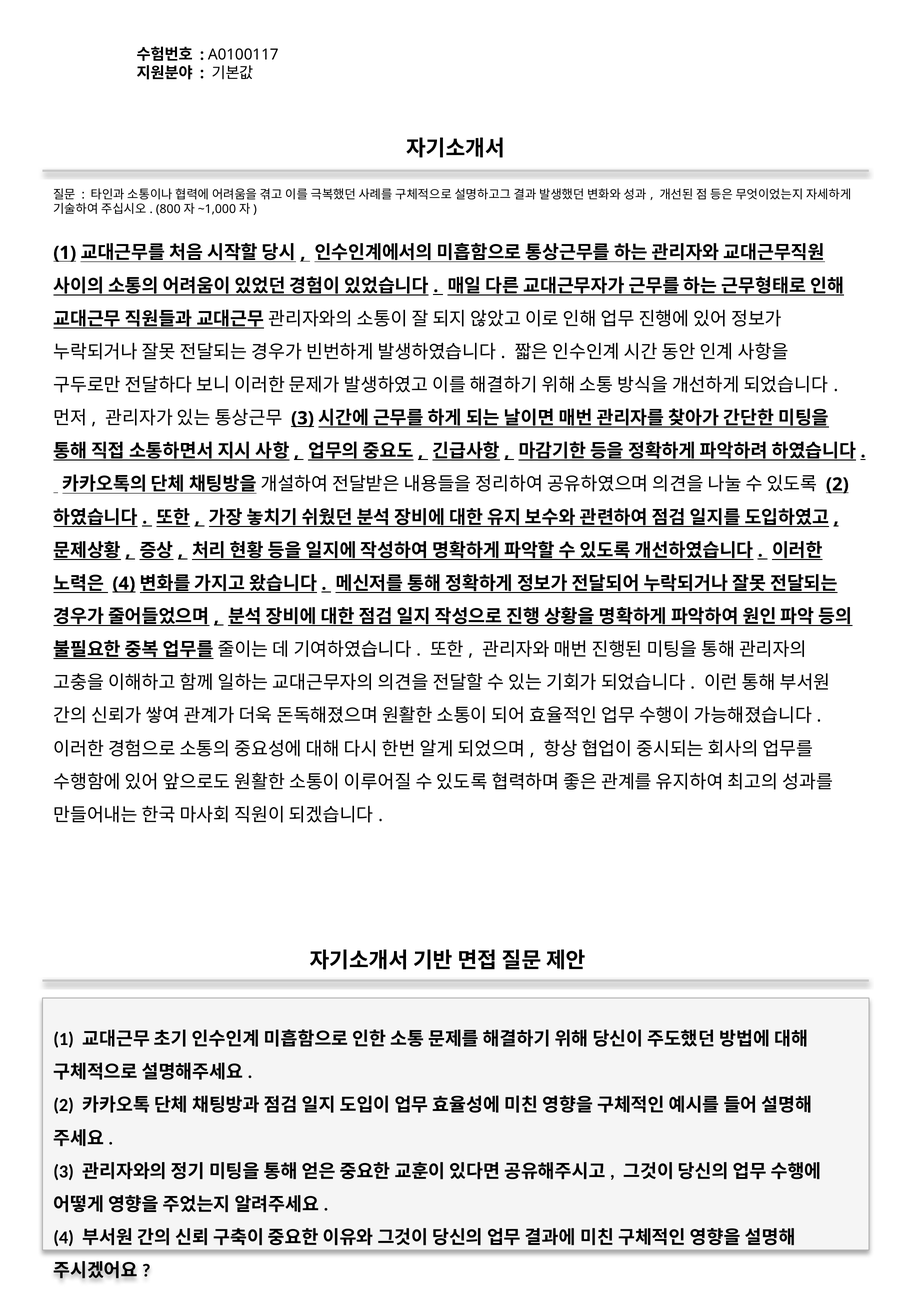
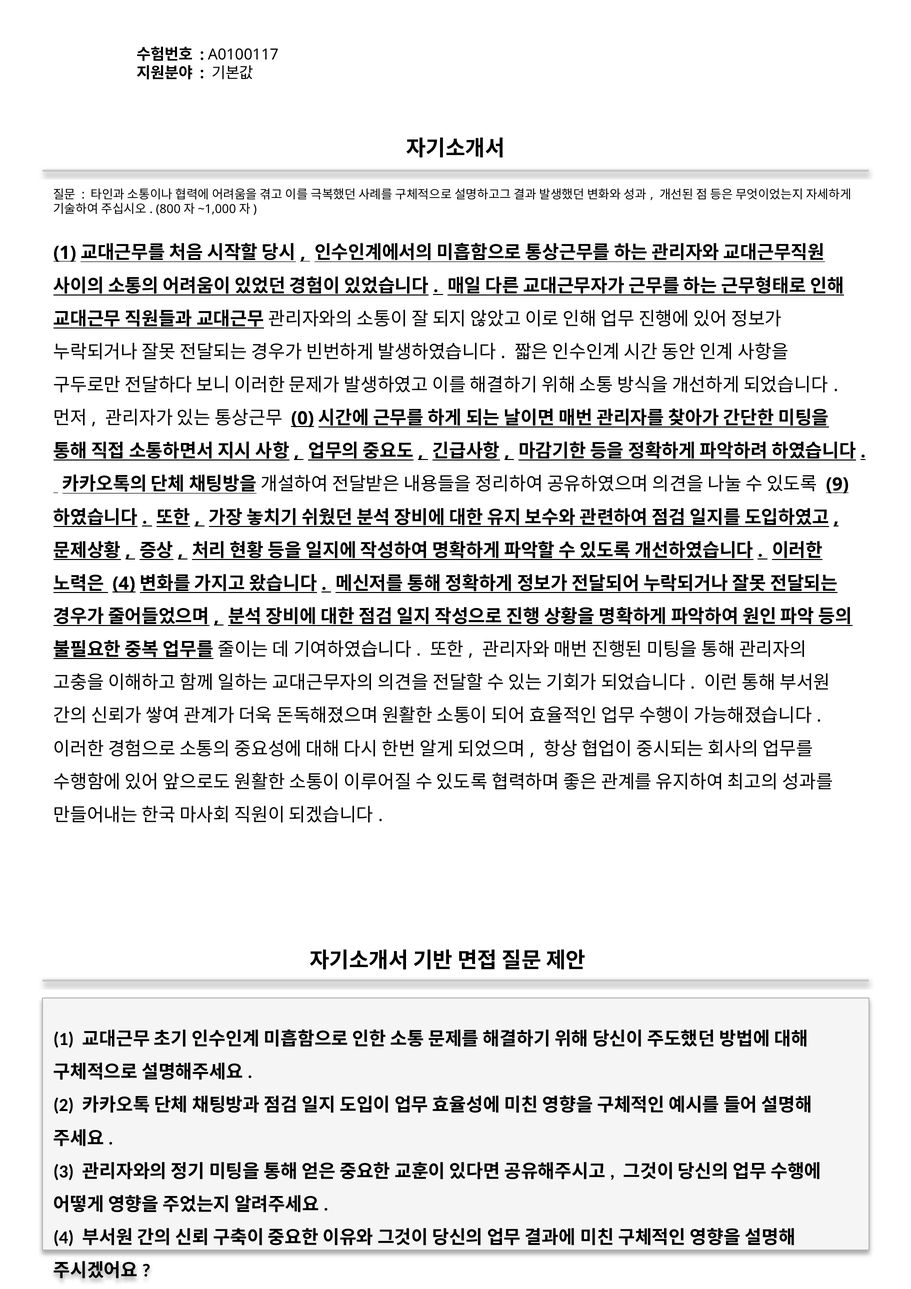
3 at (302, 418): 3 -> 0
2 at (837, 484): 2 -> 9
